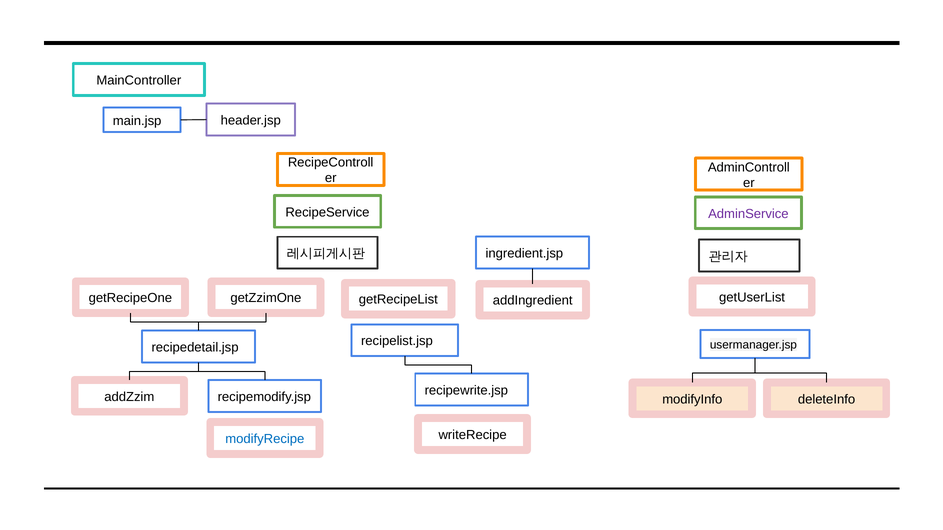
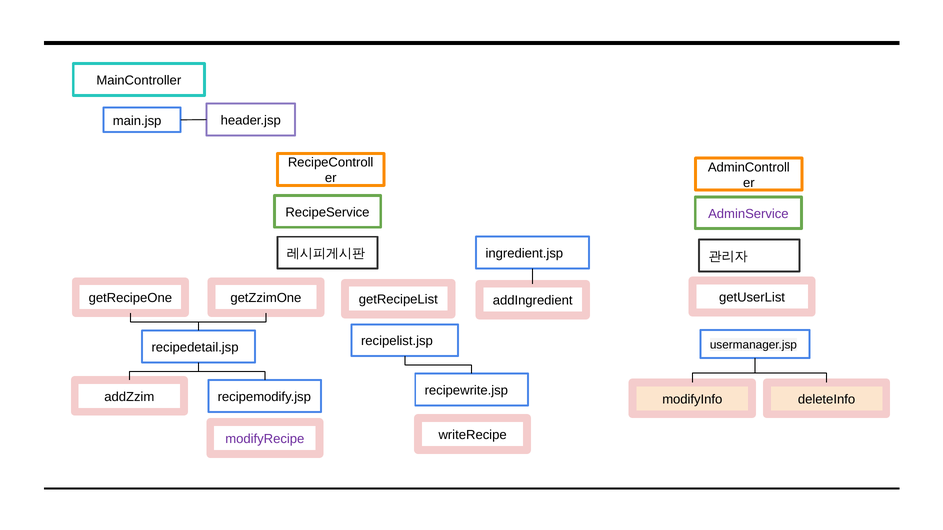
modifyRecipe colour: blue -> purple
